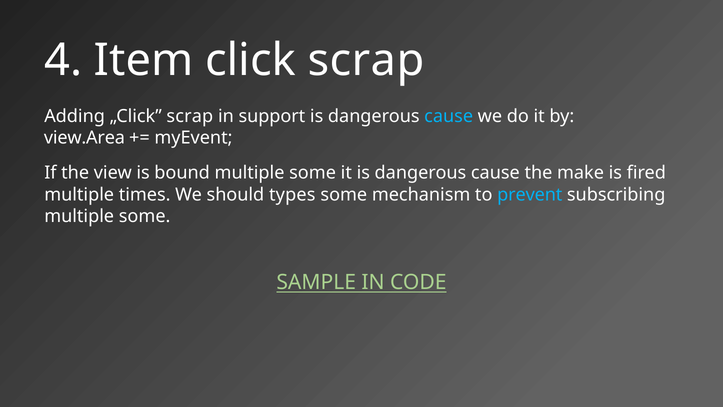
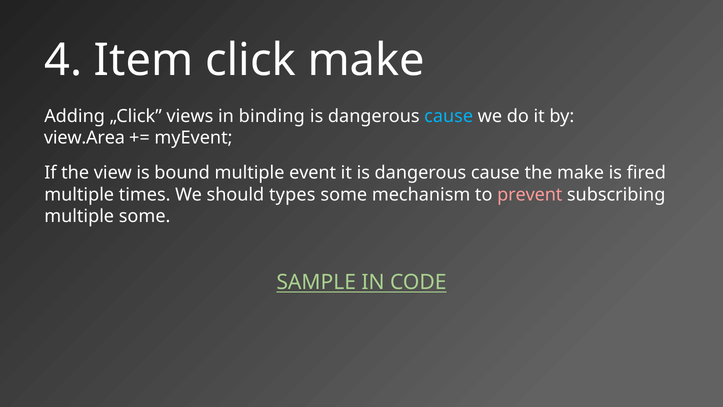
click scrap: scrap -> make
„Click scrap: scrap -> views
support: support -> binding
bound multiple some: some -> event
prevent colour: light blue -> pink
